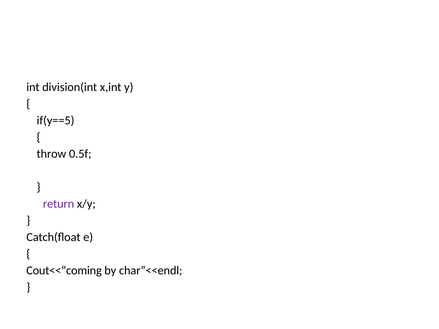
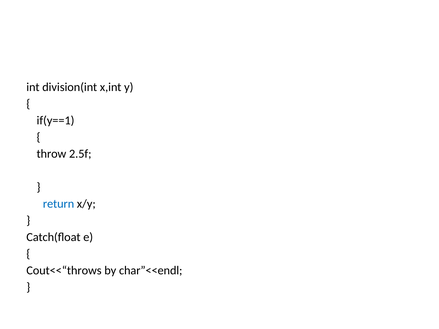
if(y==5: if(y==5 -> if(y==1
0.5f: 0.5f -> 2.5f
return colour: purple -> blue
Cout<<“coming: Cout<<“coming -> Cout<<“throws
